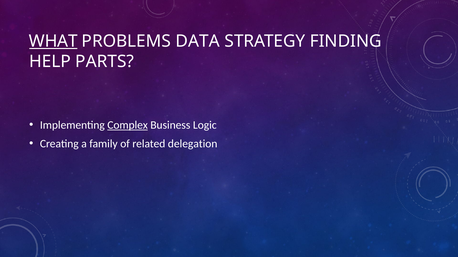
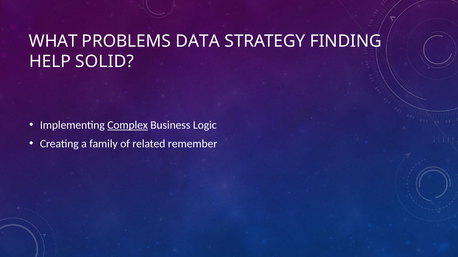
WHAT underline: present -> none
PARTS: PARTS -> SOLID
delegation: delegation -> remember
